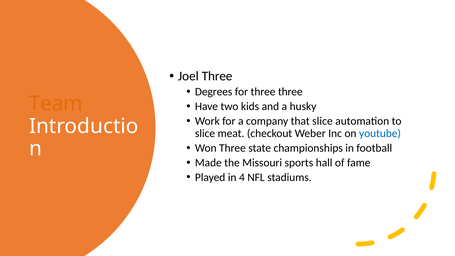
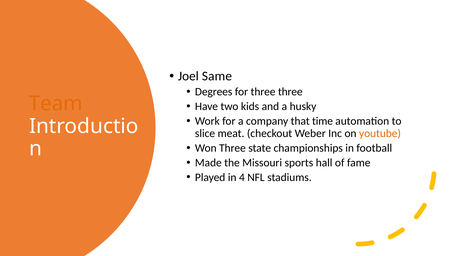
Joel Three: Three -> Same
that slice: slice -> time
youtube colour: blue -> orange
